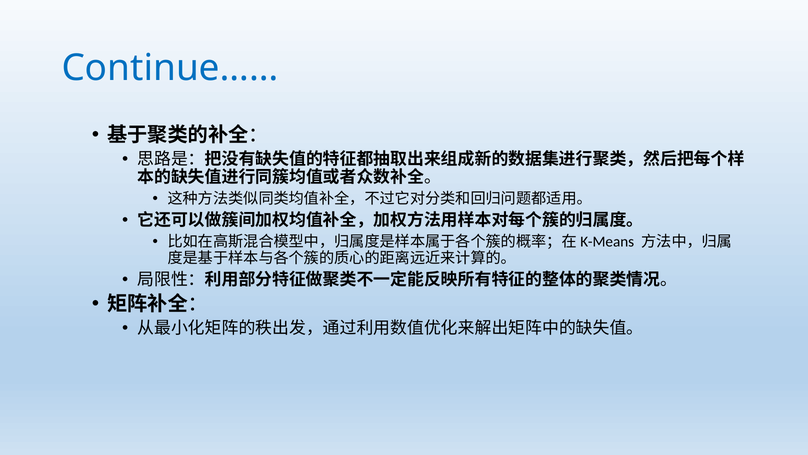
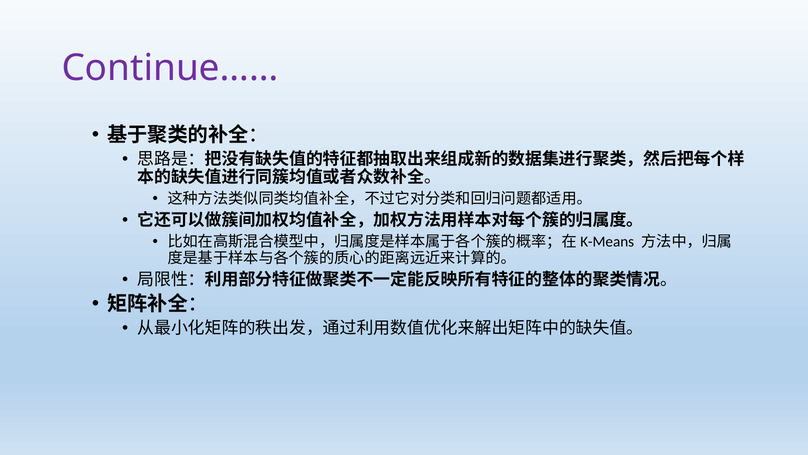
Continue…… colour: blue -> purple
